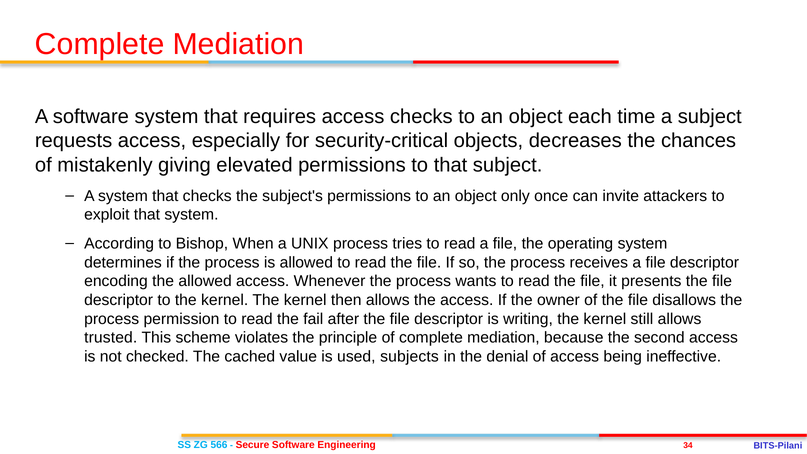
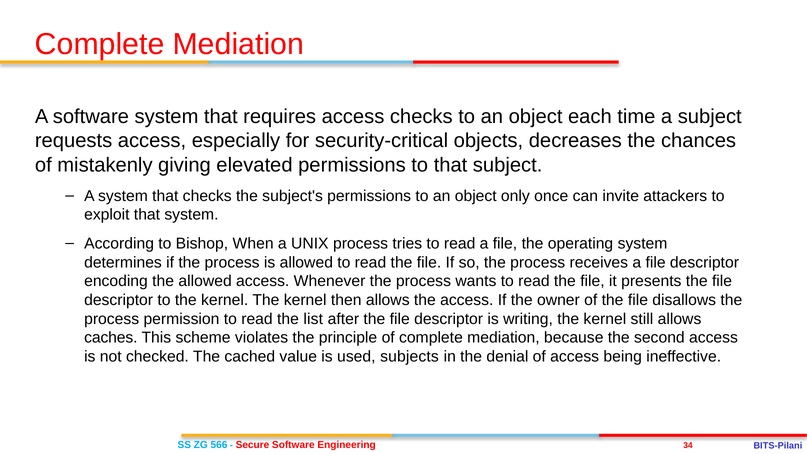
fail: fail -> list
trusted: trusted -> caches
